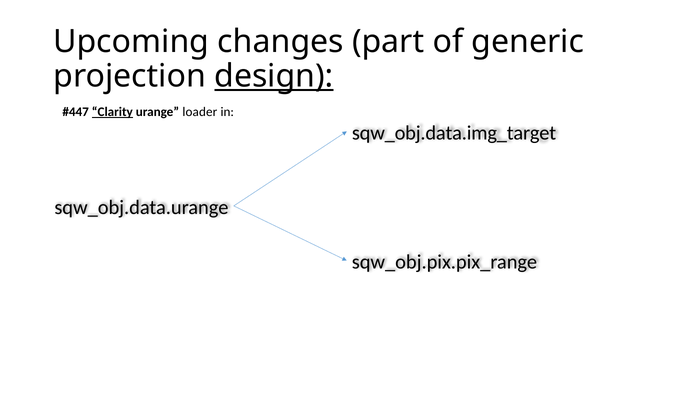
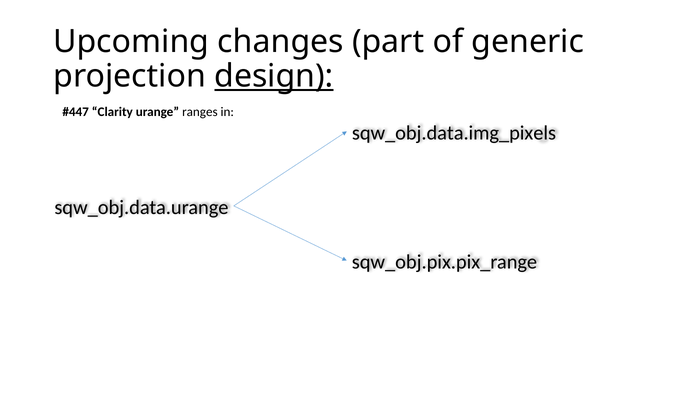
Clarity underline: present -> none
loader: loader -> ranges
sqw_obj.data.img_target: sqw_obj.data.img_target -> sqw_obj.data.img_pixels
